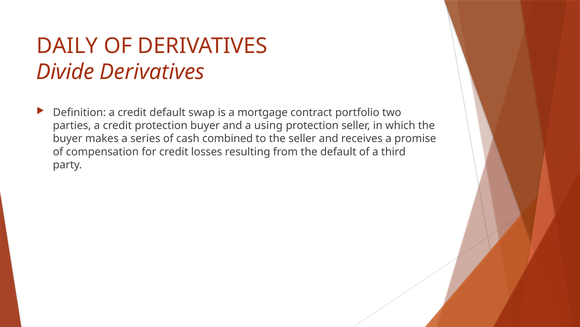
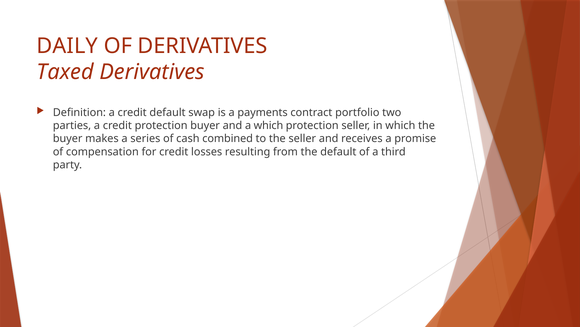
Divide: Divide -> Taxed
mortgage: mortgage -> payments
a using: using -> which
